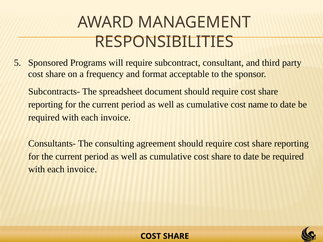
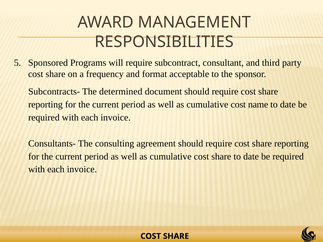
spreadsheet: spreadsheet -> determined
